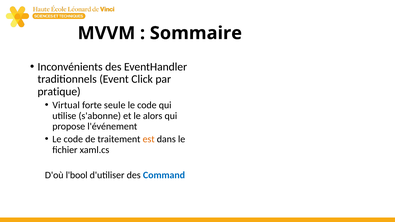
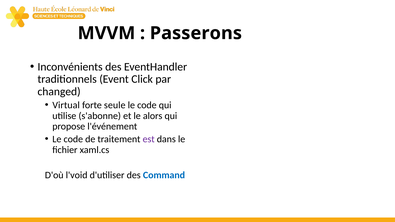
Sommaire: Sommaire -> Passerons
pratique: pratique -> changed
est colour: orange -> purple
l'bool: l'bool -> l'void
